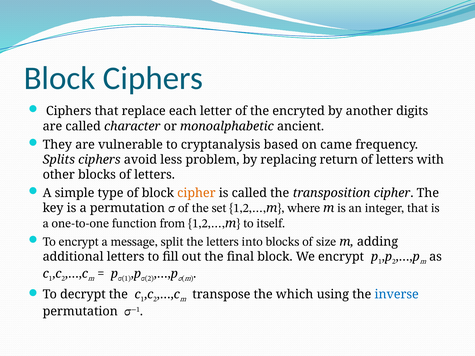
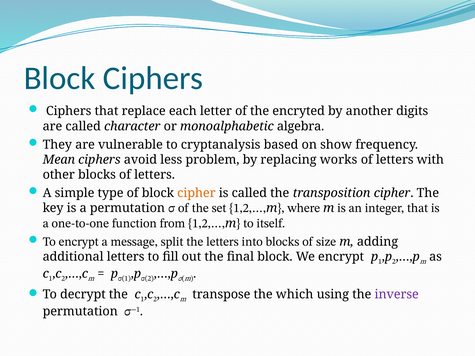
ancient: ancient -> algebra
came: came -> show
Splits: Splits -> Mean
return: return -> works
inverse colour: blue -> purple
